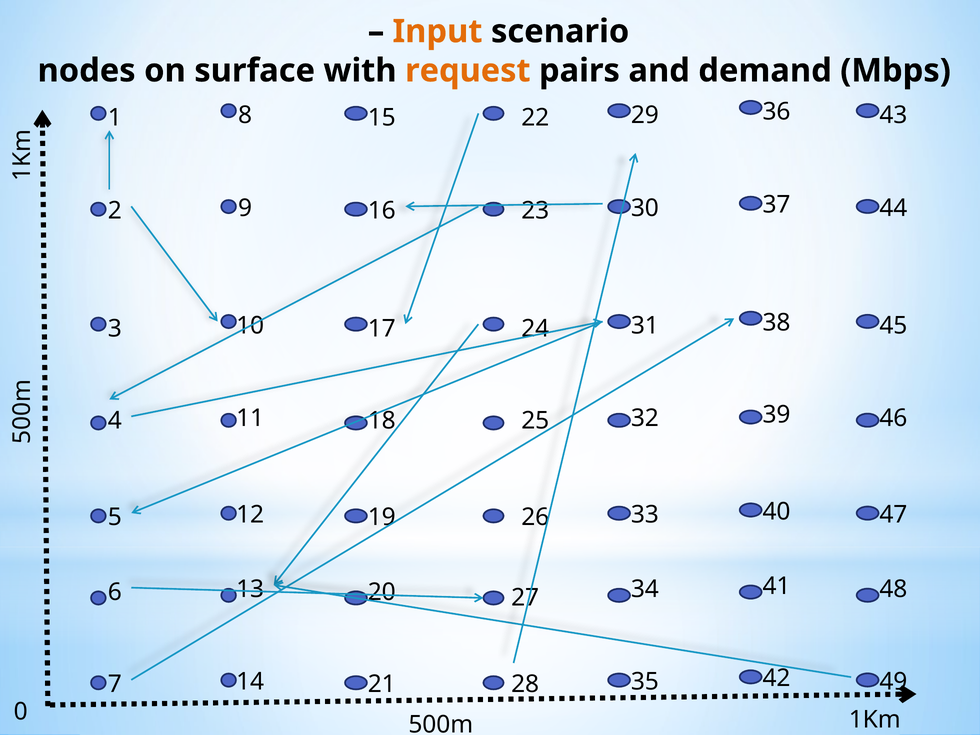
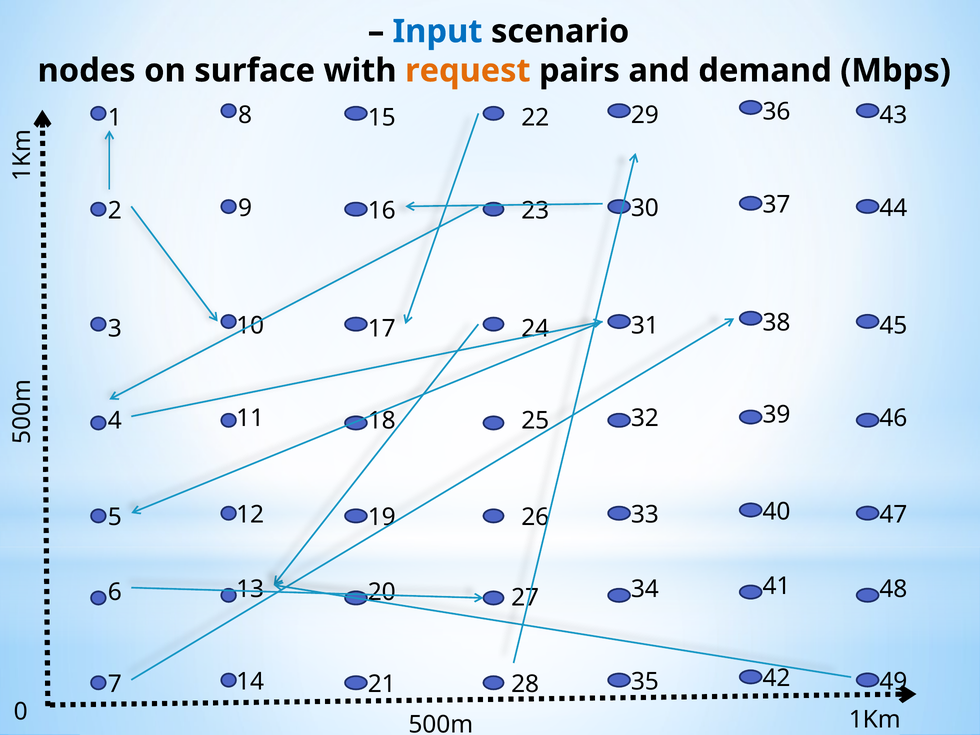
Input colour: orange -> blue
